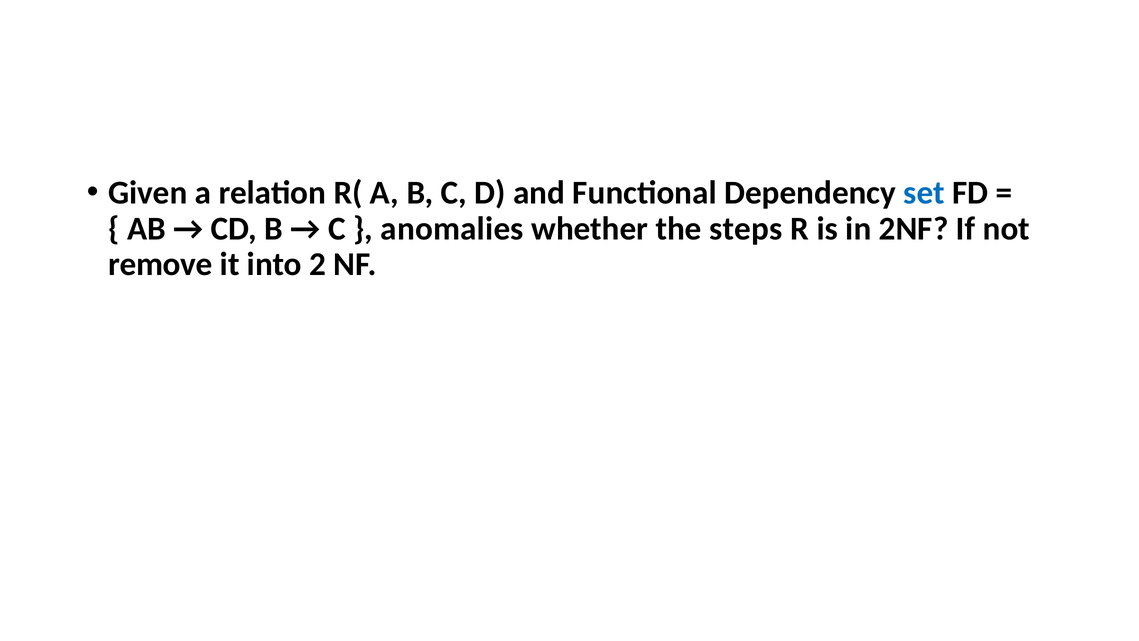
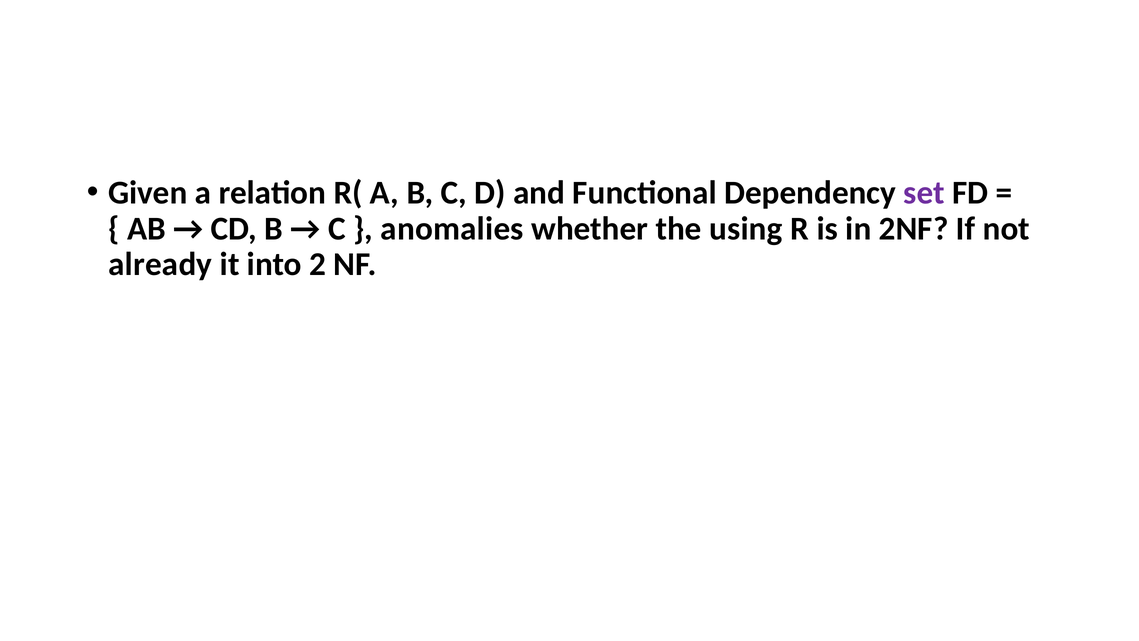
set colour: blue -> purple
steps: steps -> using
remove: remove -> already
